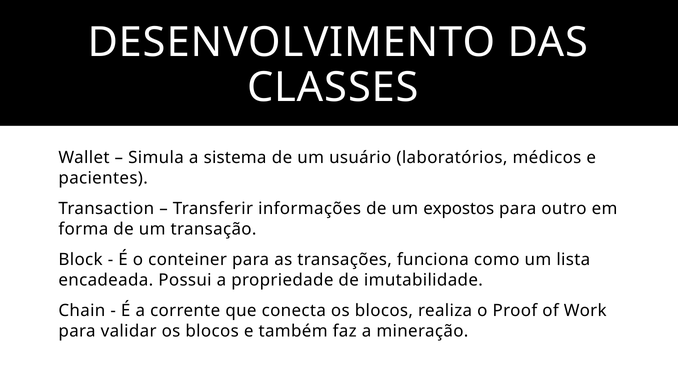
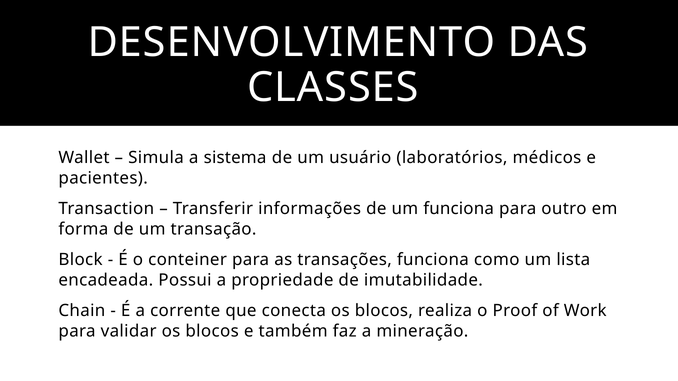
um expostos: expostos -> funciona
